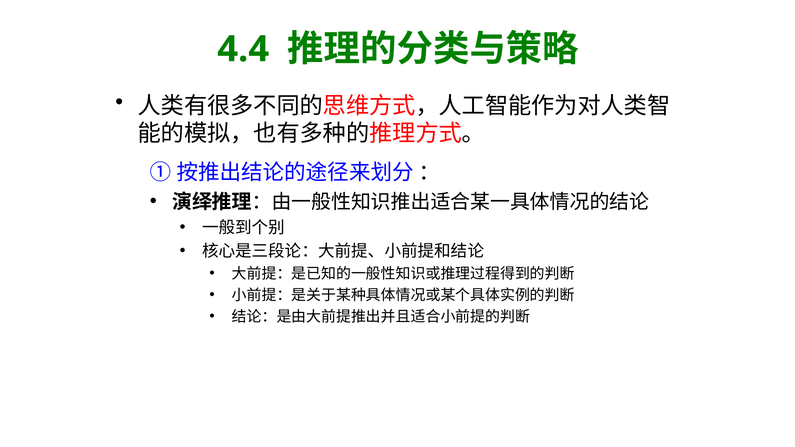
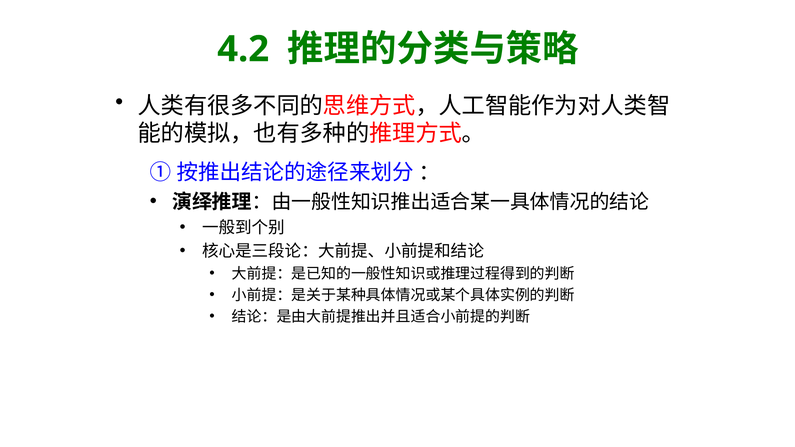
4.4: 4.4 -> 4.2
